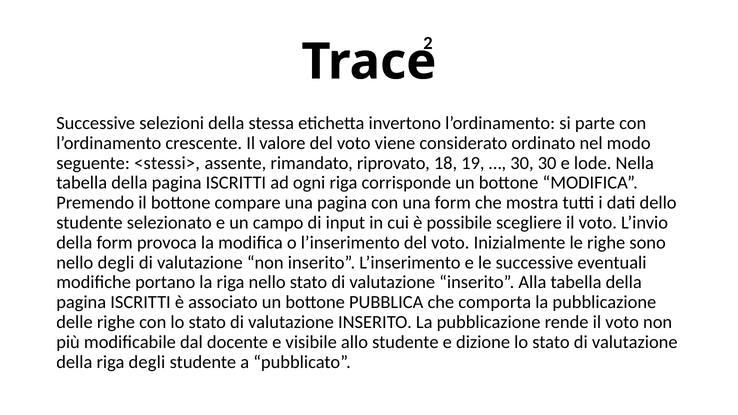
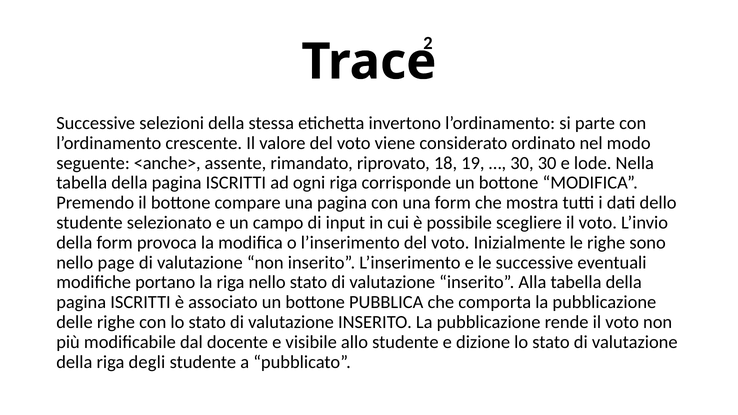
<stessi>: <stessi> -> <anche>
nello degli: degli -> page
